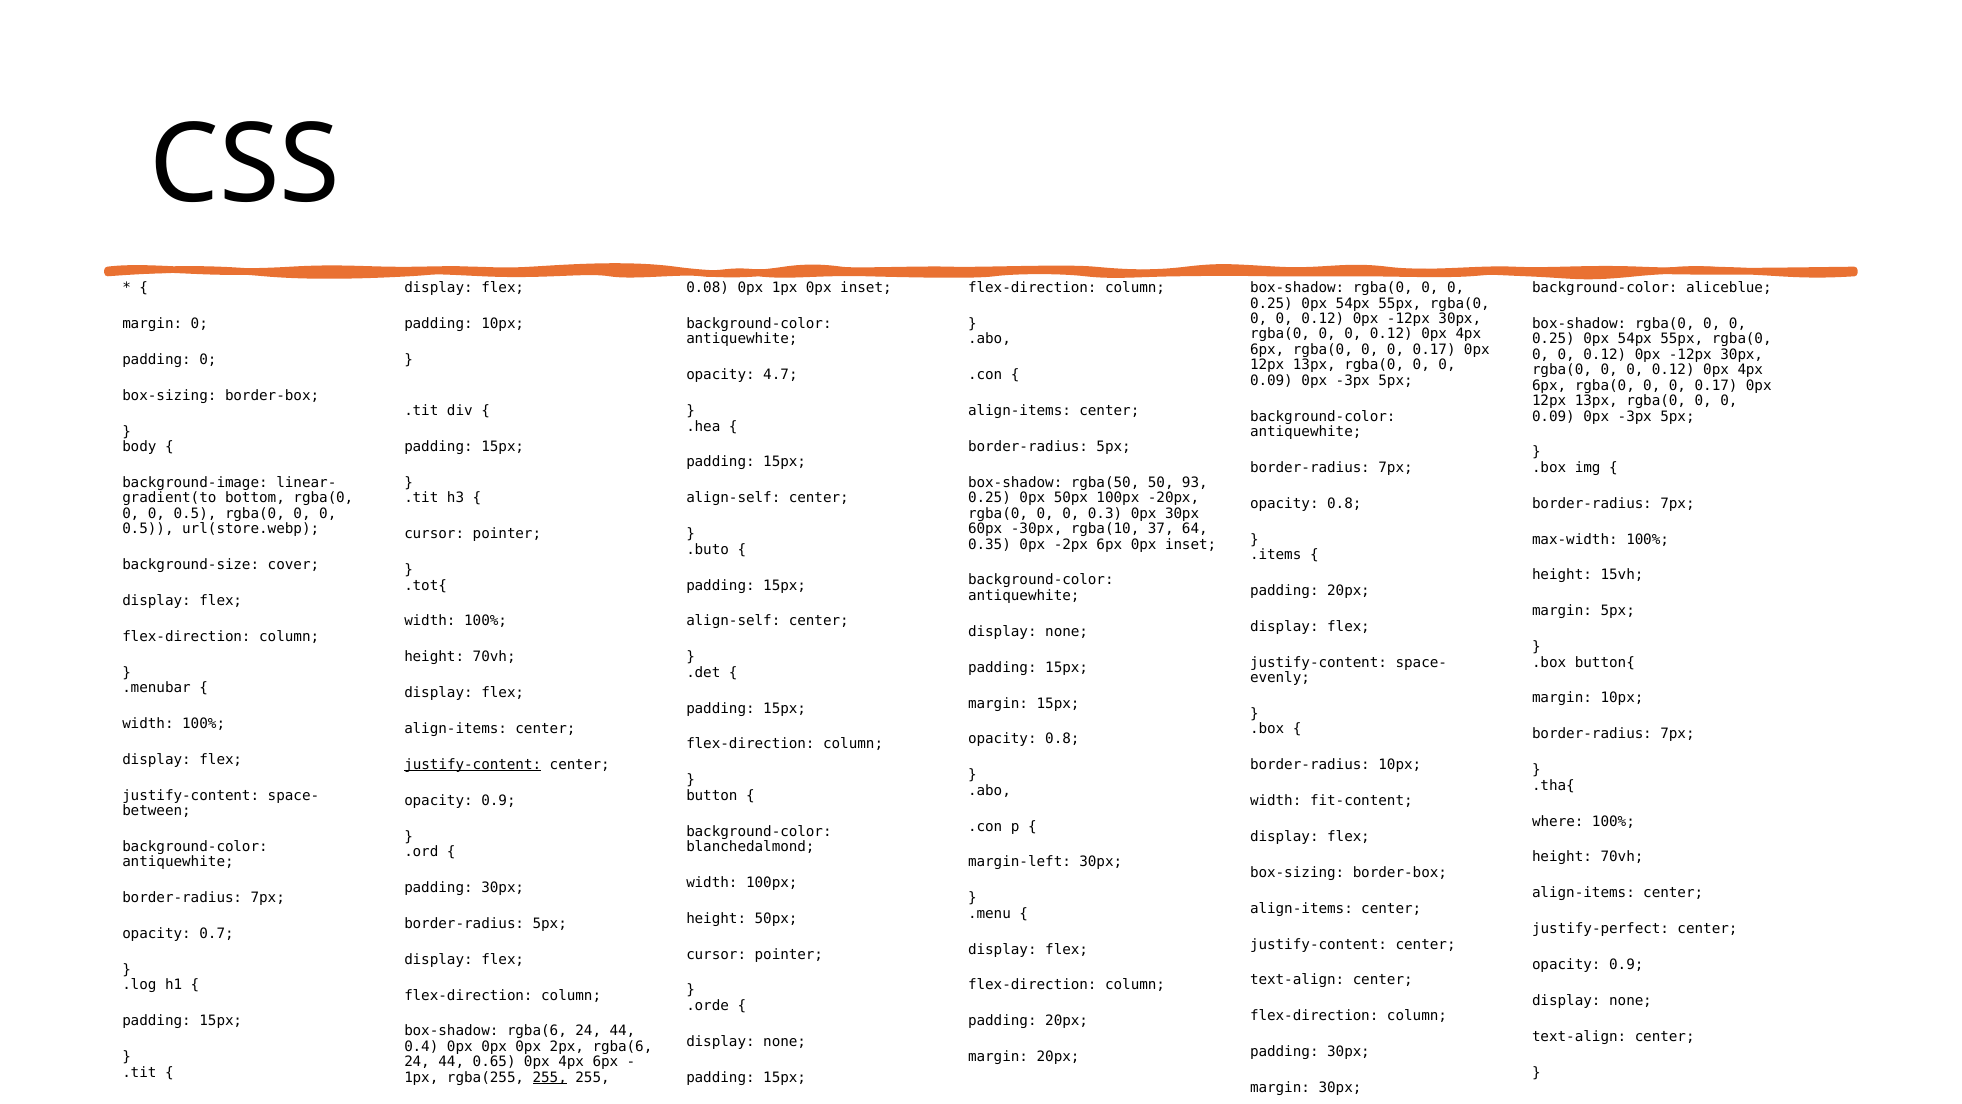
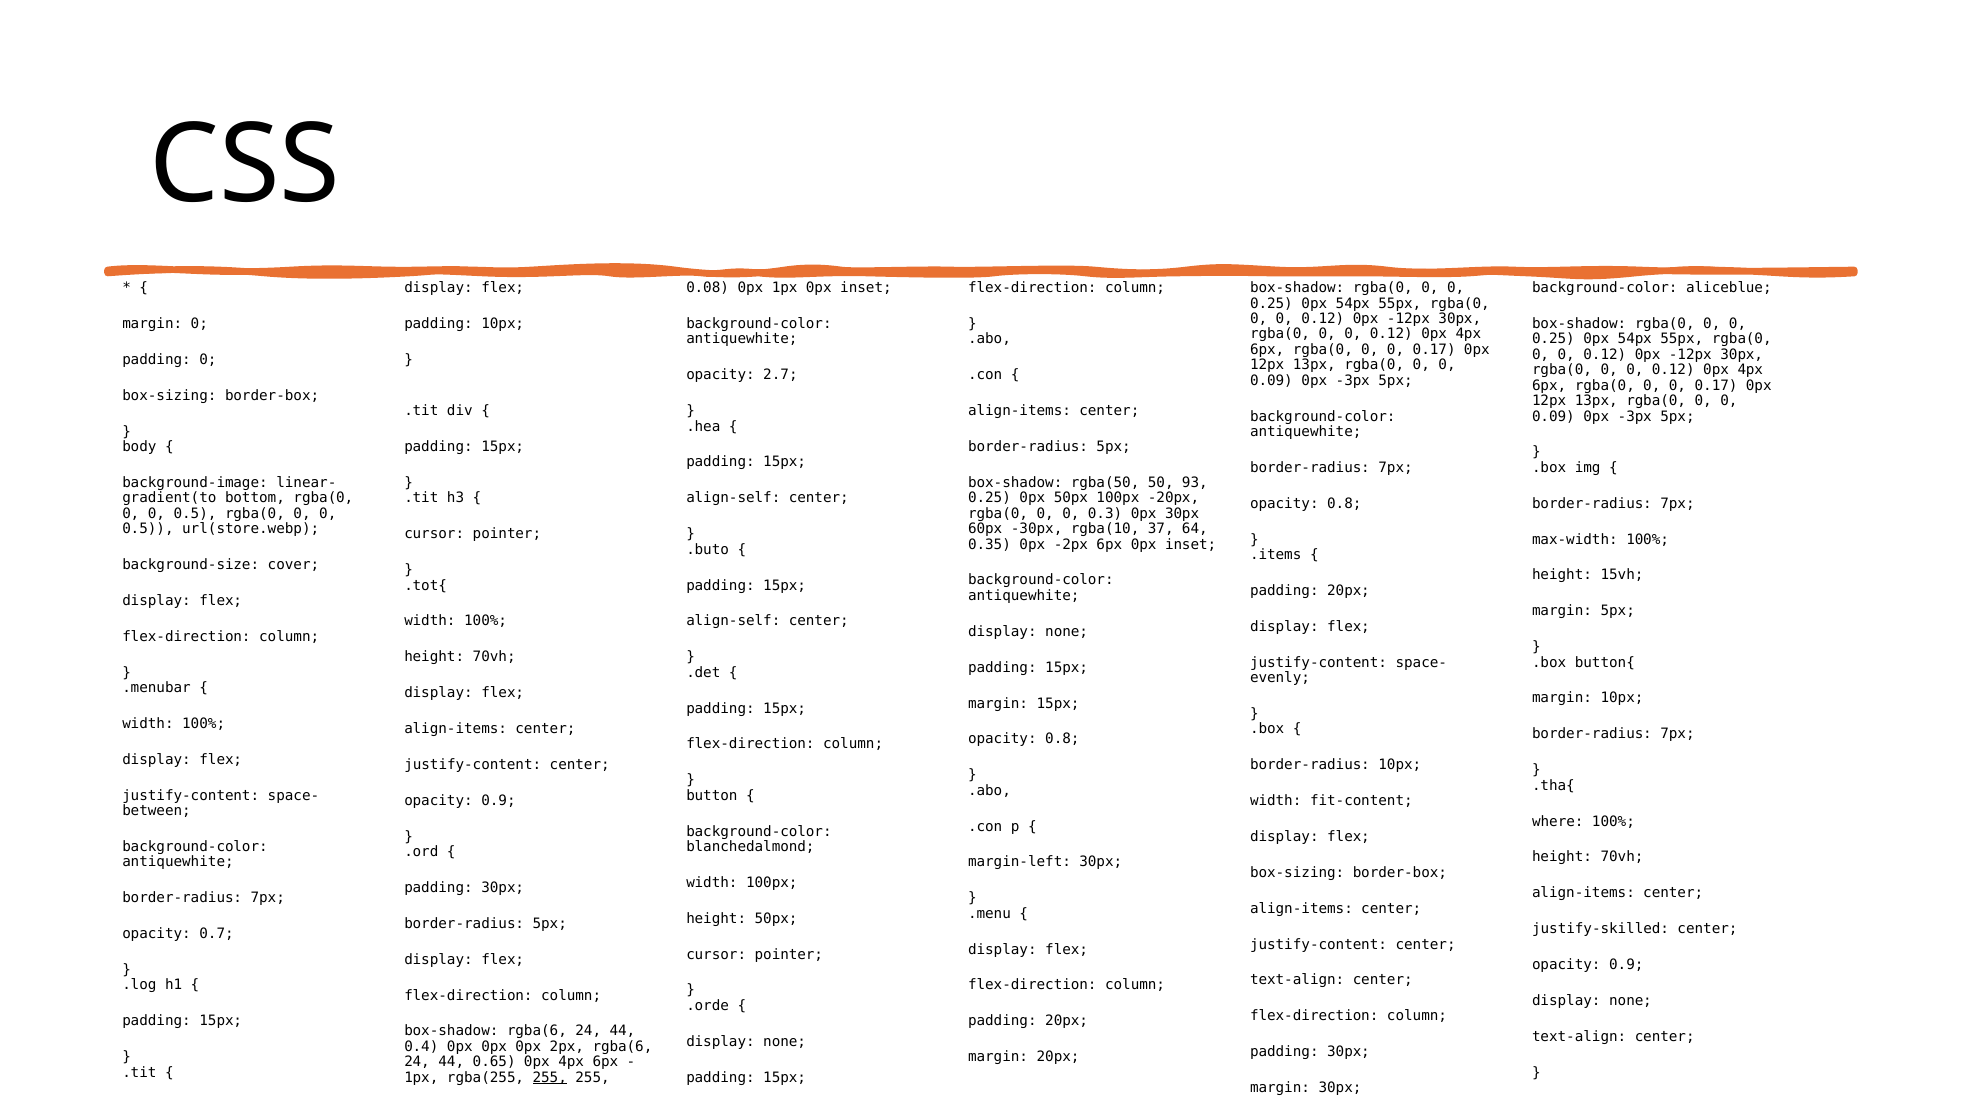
4.7: 4.7 -> 2.7
justify-content at (473, 764) underline: present -> none
justify-perfect: justify-perfect -> justify-skilled
